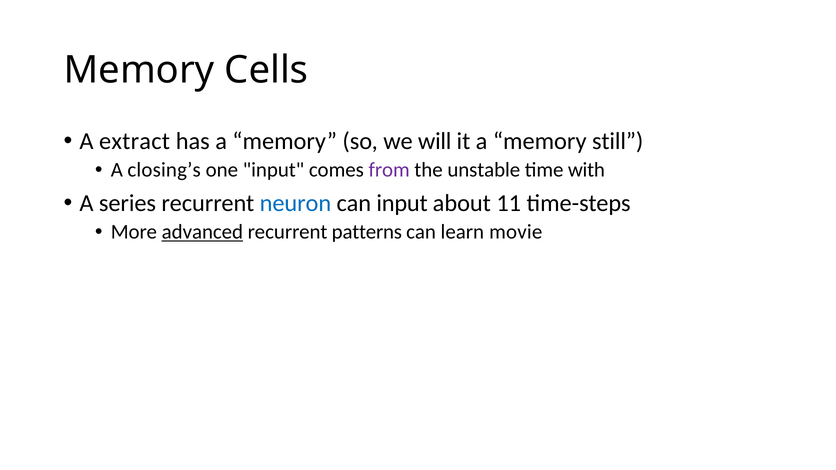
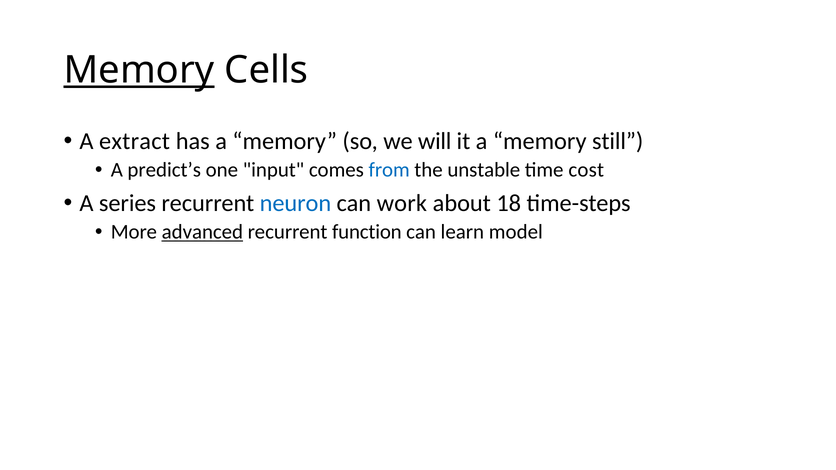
Memory at (139, 70) underline: none -> present
closing’s: closing’s -> predict’s
from colour: purple -> blue
with: with -> cost
can input: input -> work
11: 11 -> 18
patterns: patterns -> function
movie: movie -> model
